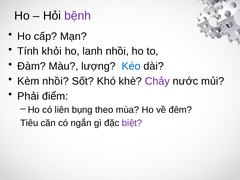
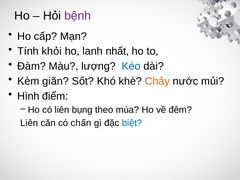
lanh nhồi: nhồi -> nhất
Kèm nhồi: nhồi -> giãn
Chảy colour: purple -> orange
Phải: Phải -> Hình
Tiêu at (29, 123): Tiêu -> Liên
ngắn: ngắn -> chấn
biệt colour: purple -> blue
